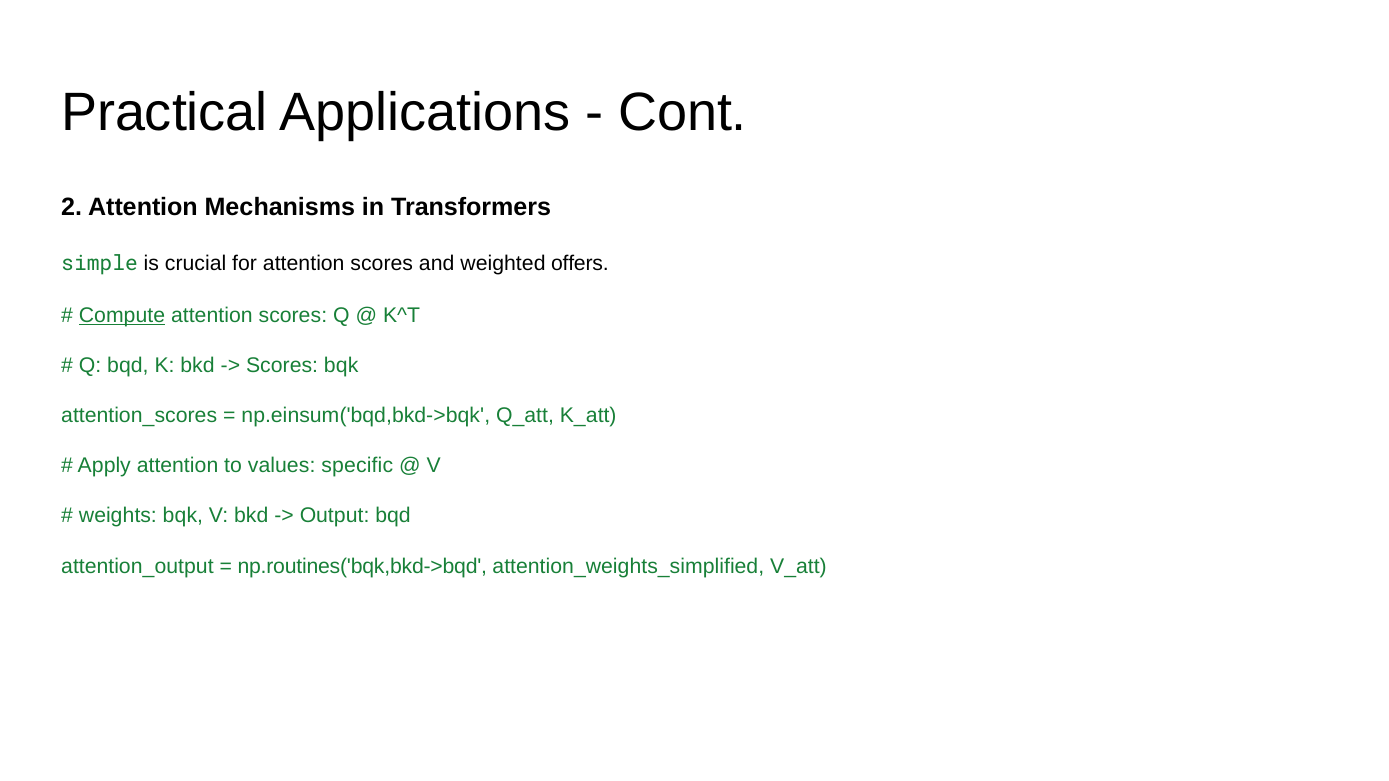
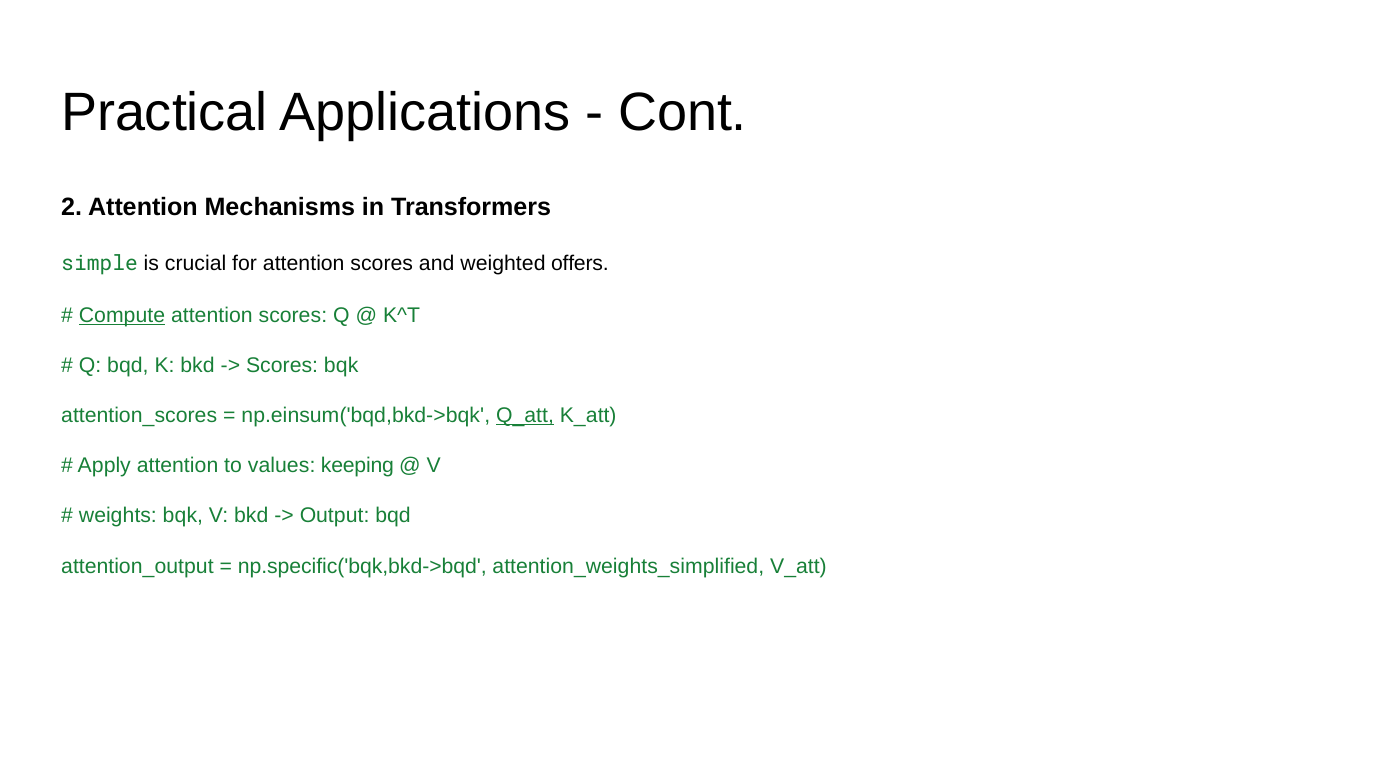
Q_att underline: none -> present
specific: specific -> keeping
np.routines('bqk,bkd->bqd: np.routines('bqk,bkd->bqd -> np.specific('bqk,bkd->bqd
